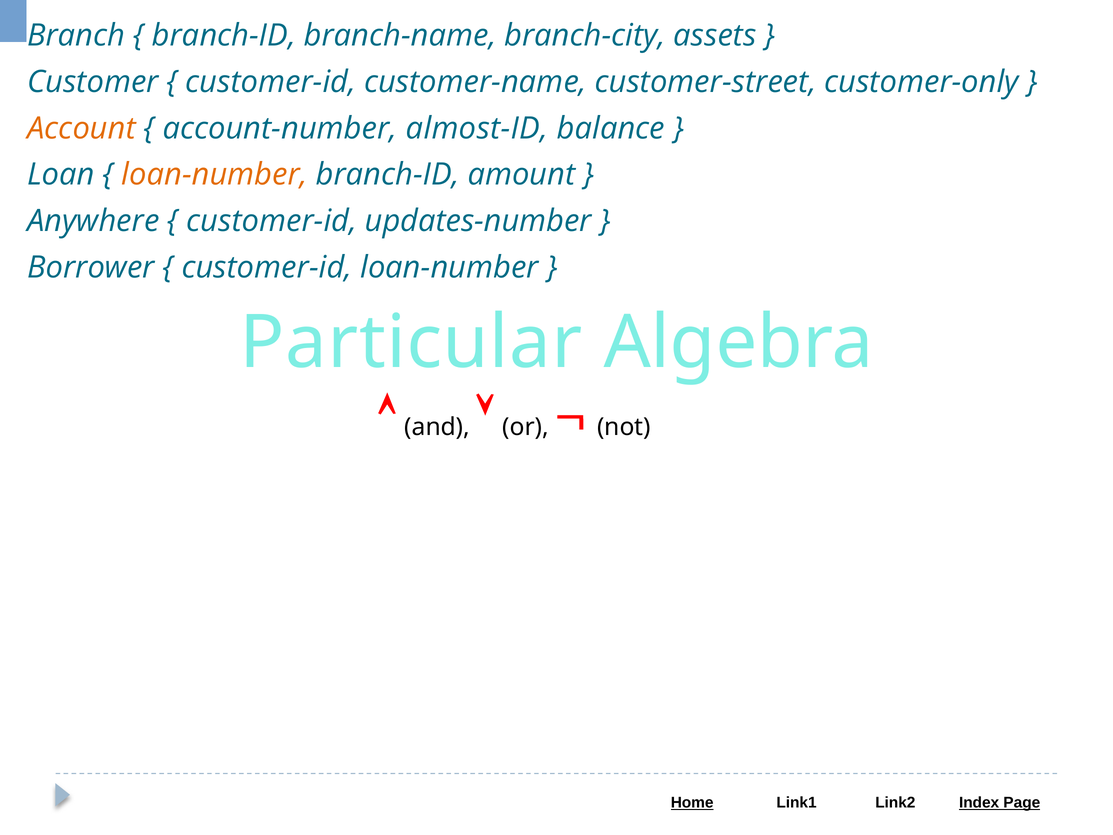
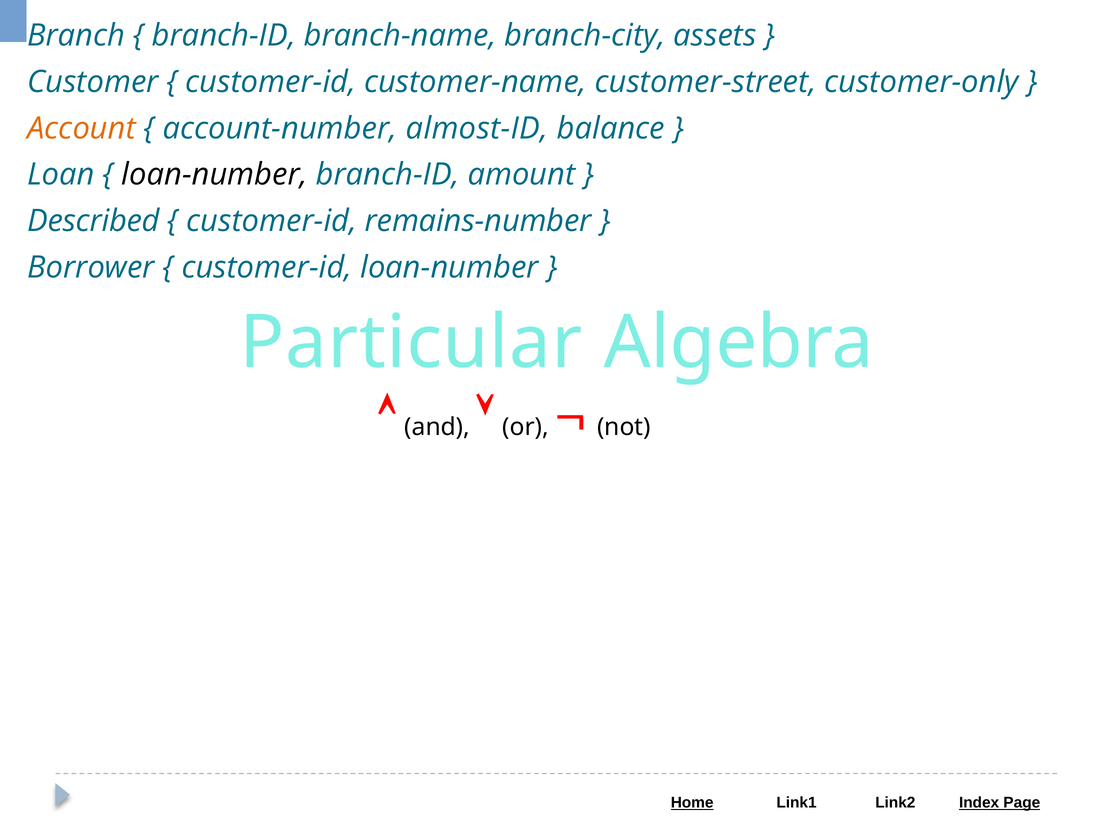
loan-number at (215, 175) colour: orange -> black
Anywhere: Anywhere -> Described
updates-number: updates-number -> remains-number
